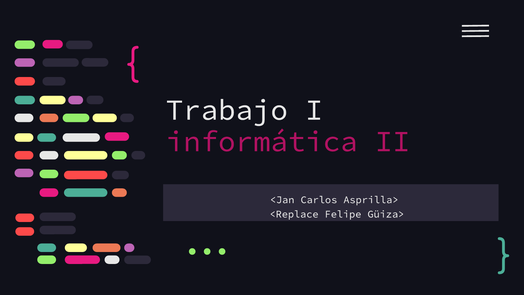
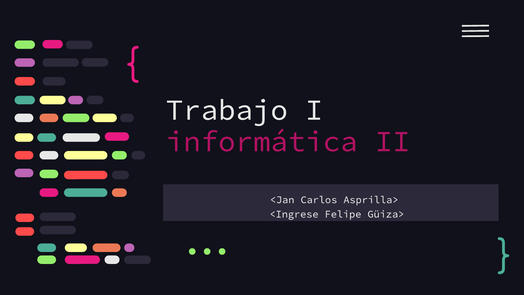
<Replace: <Replace -> <Ingrese
